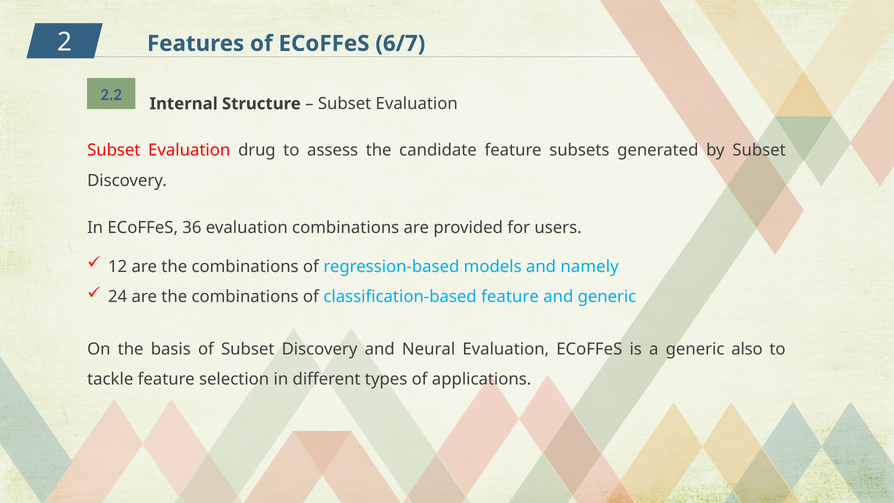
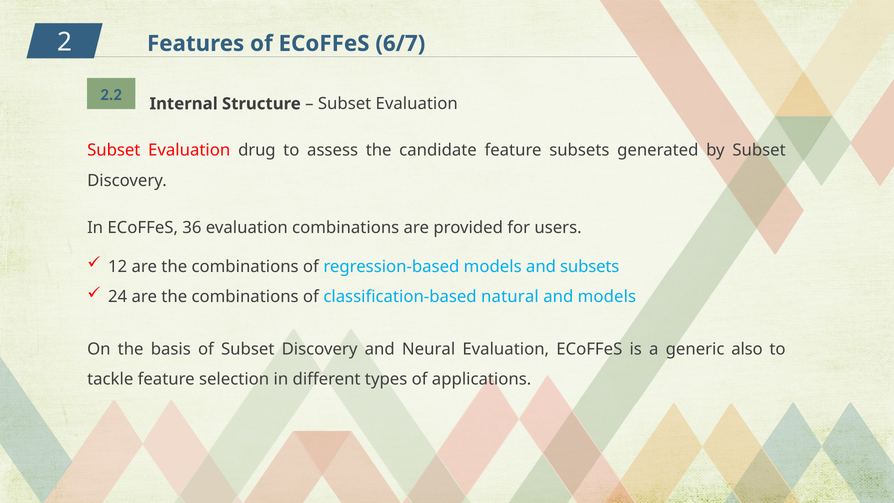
and namely: namely -> subsets
classification-based feature: feature -> natural
and generic: generic -> models
